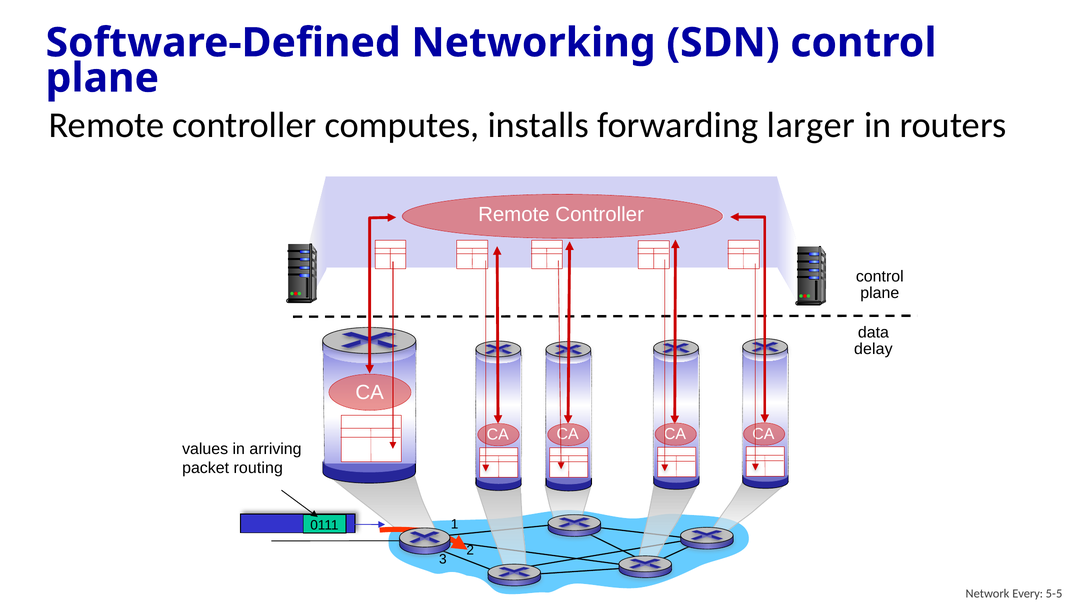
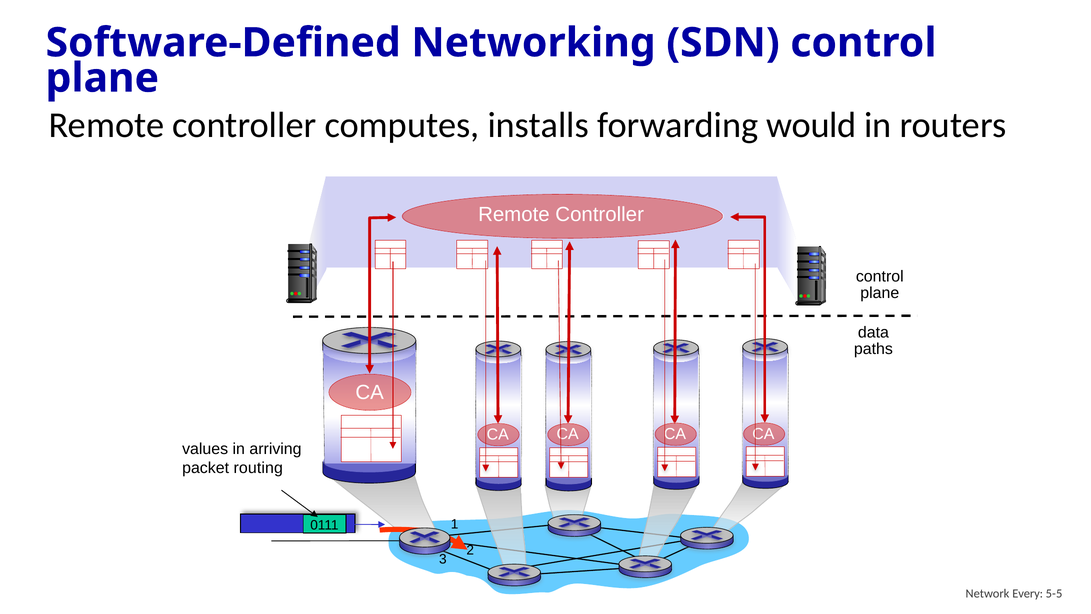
larger: larger -> would
delay: delay -> paths
